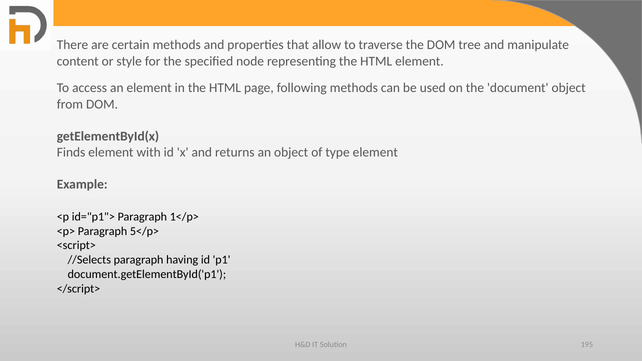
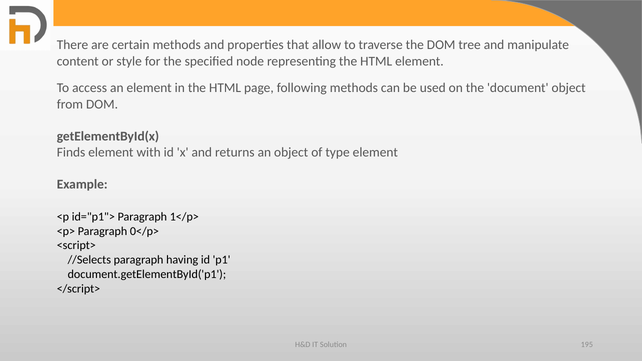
5</p>: 5</p> -> 0</p>
